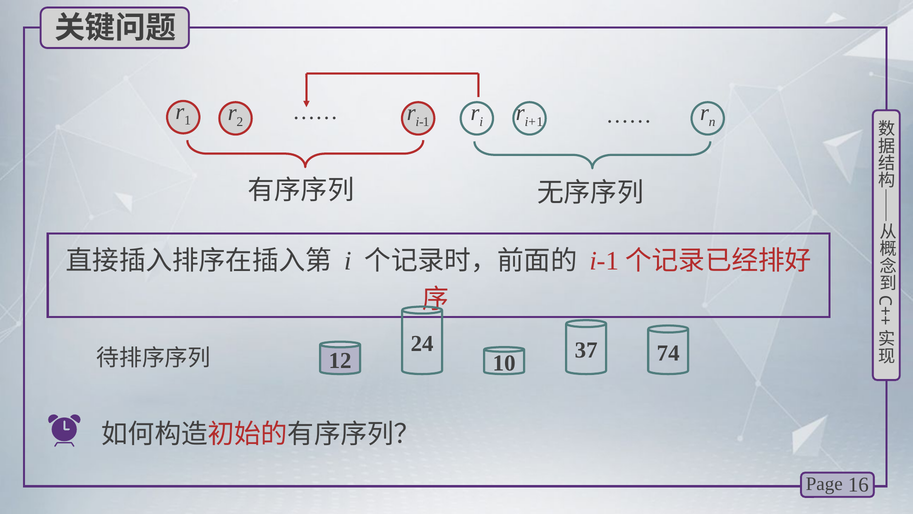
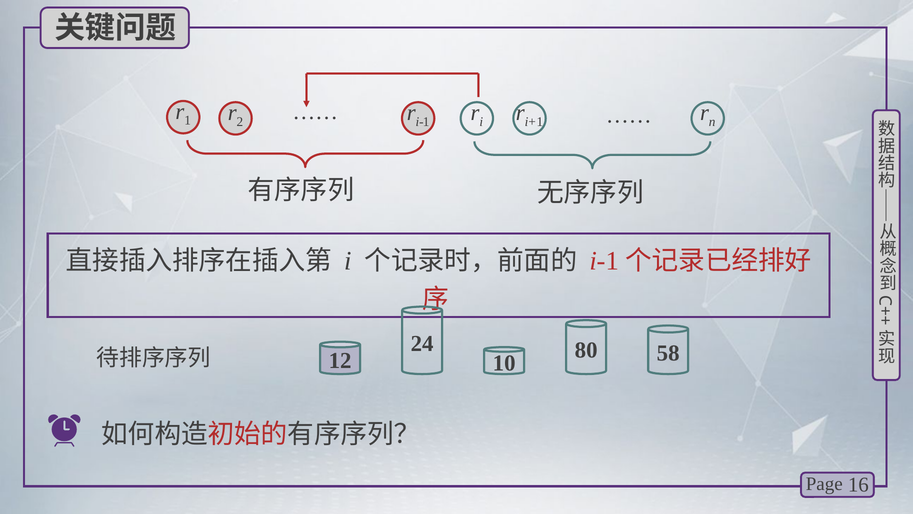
37: 37 -> 80
74: 74 -> 58
